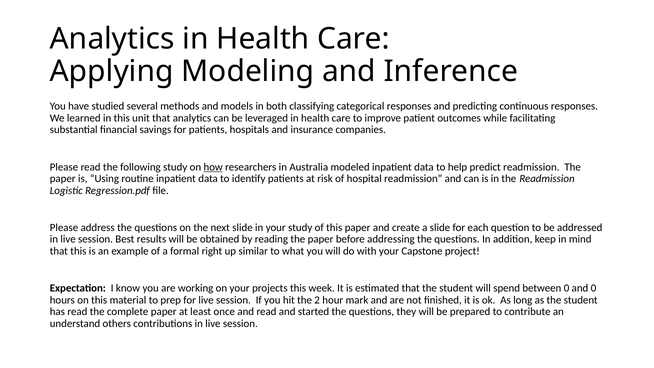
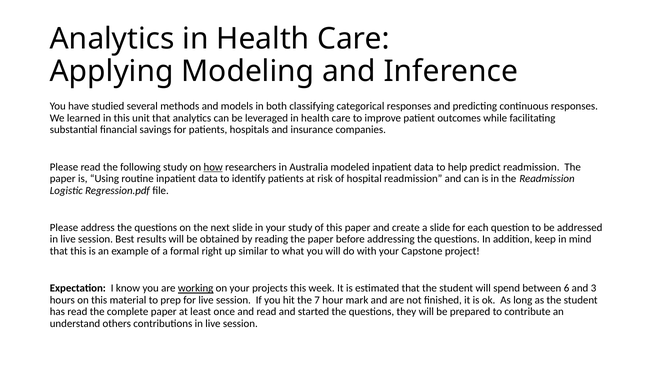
working underline: none -> present
between 0: 0 -> 6
and 0: 0 -> 3
2: 2 -> 7
